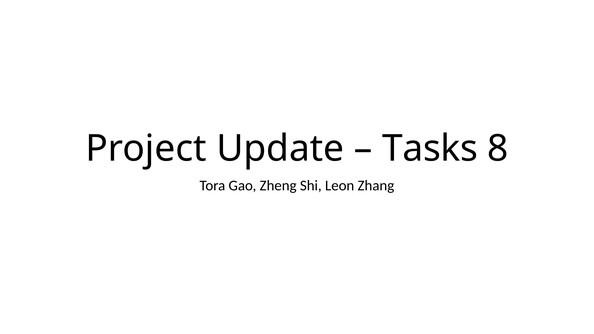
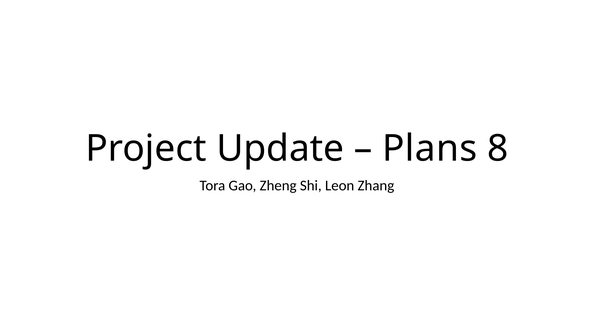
Tasks: Tasks -> Plans
